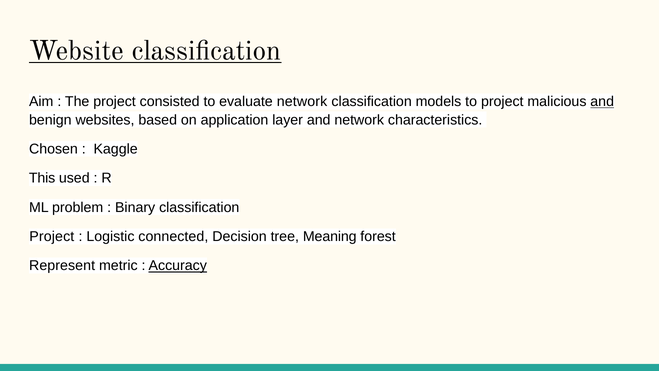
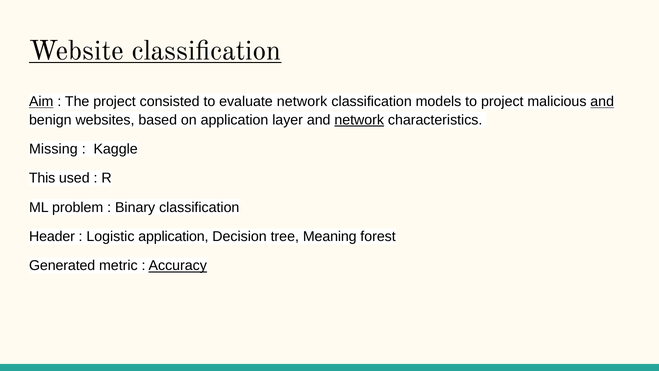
Aim underline: none -> present
network at (359, 120) underline: none -> present
Chosen: Chosen -> Missing
Project at (52, 236): Project -> Header
Logistic connected: connected -> application
Represent: Represent -> Generated
